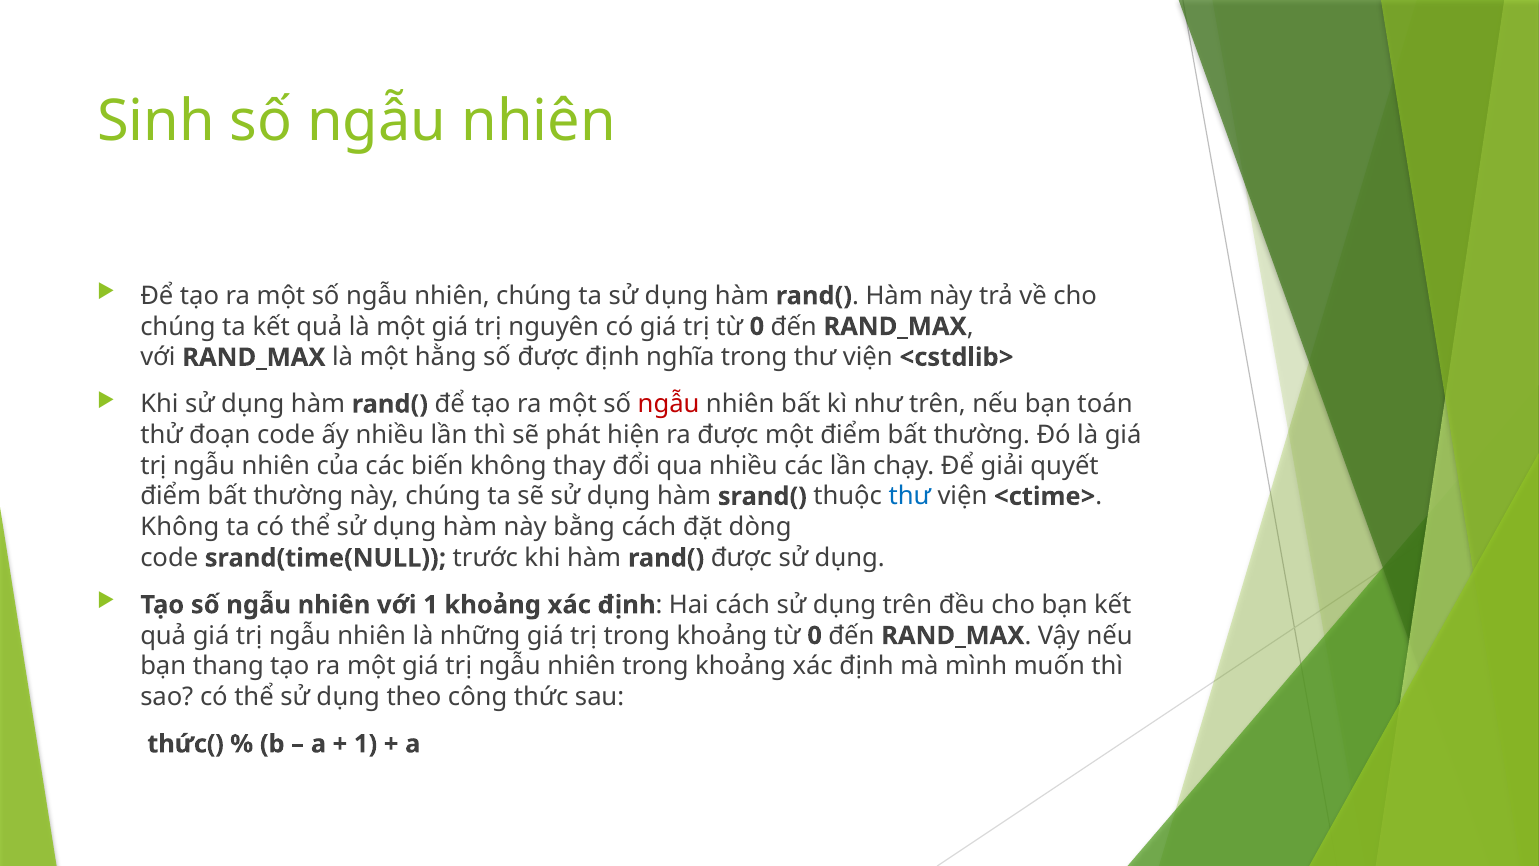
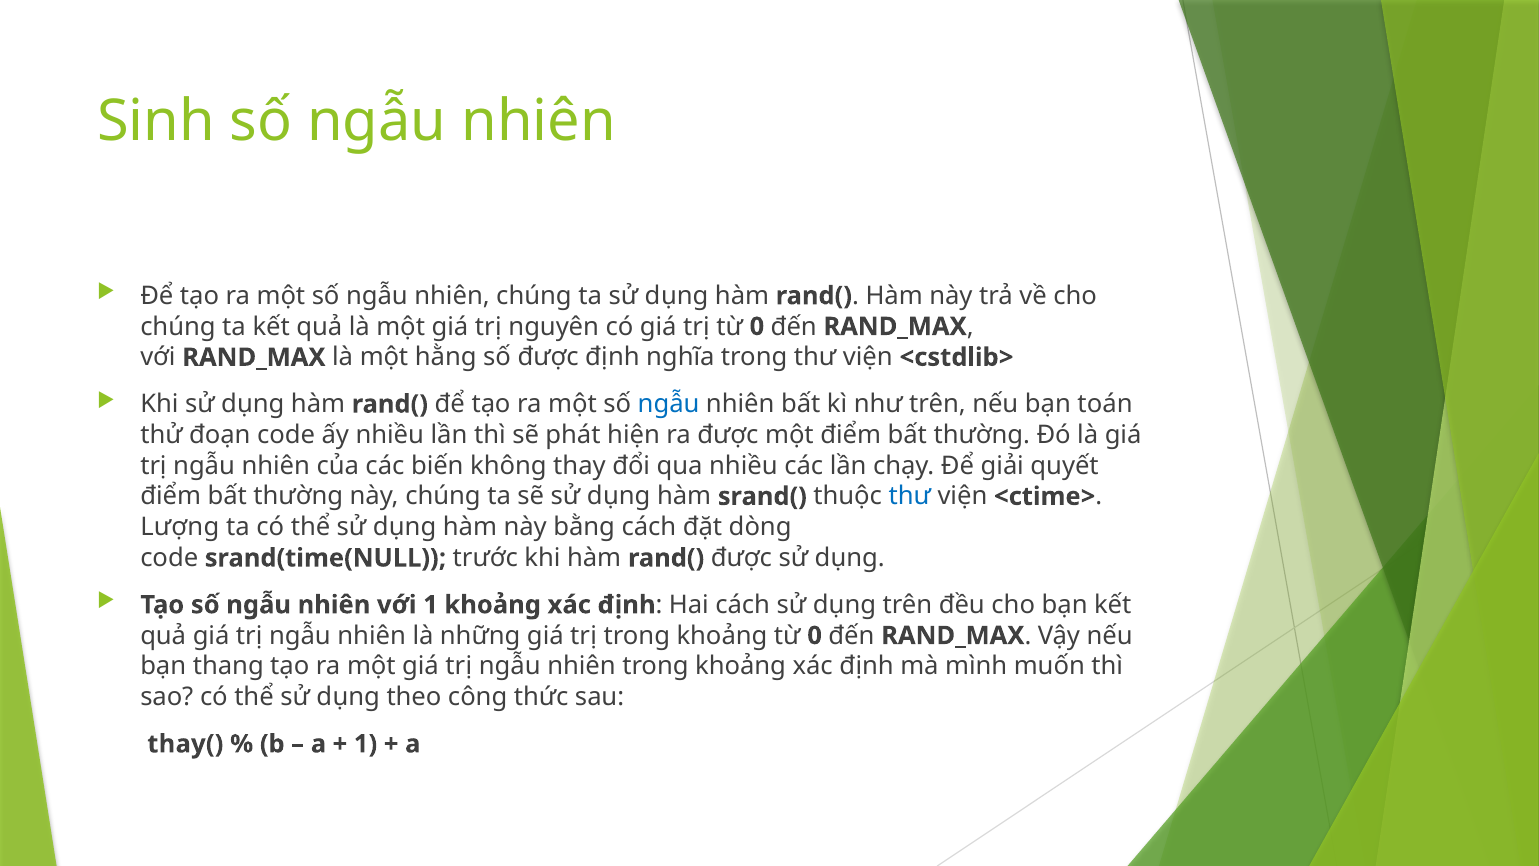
ngẫu at (669, 404) colour: red -> blue
Không at (180, 527): Không -> Lượng
thức(: thức( -> thay(
